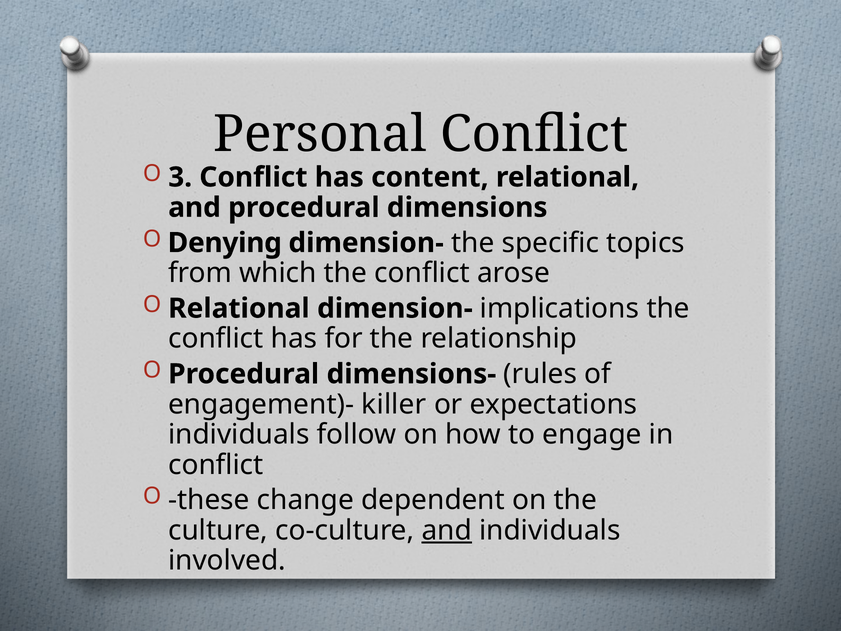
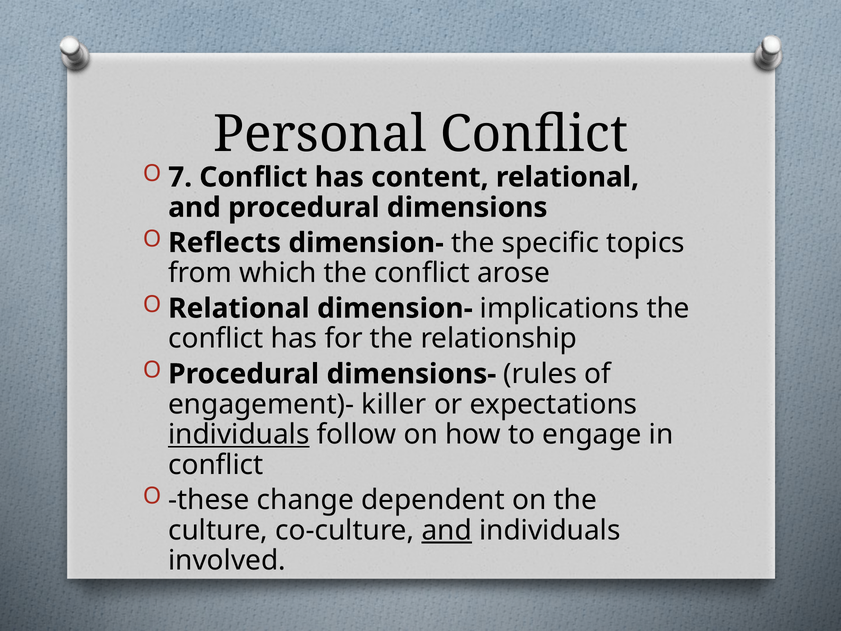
3: 3 -> 7
Denying: Denying -> Reflects
individuals at (239, 434) underline: none -> present
